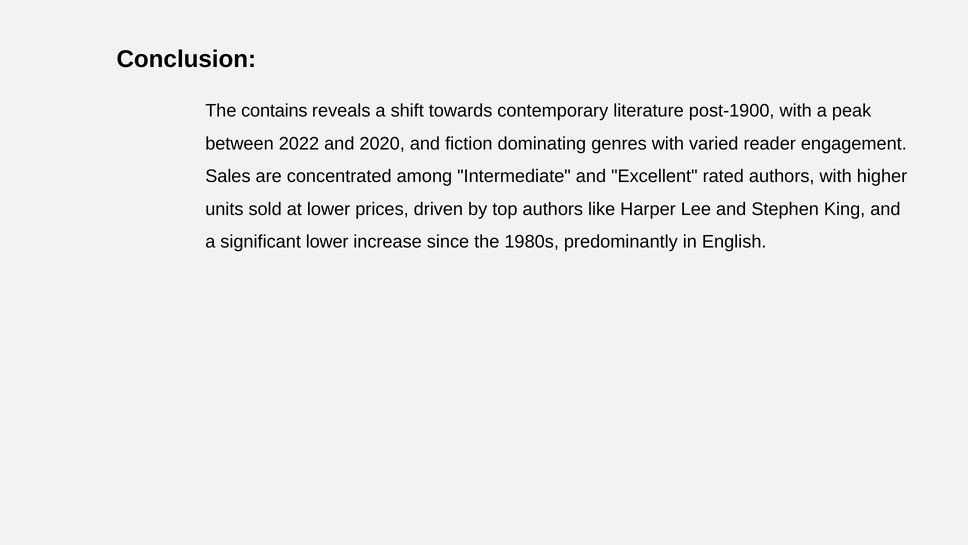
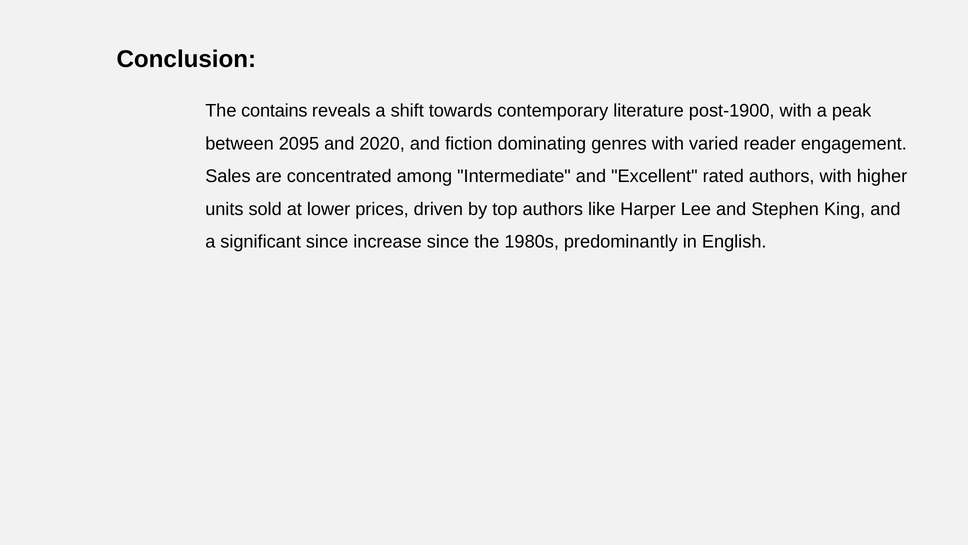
2022: 2022 -> 2095
significant lower: lower -> since
